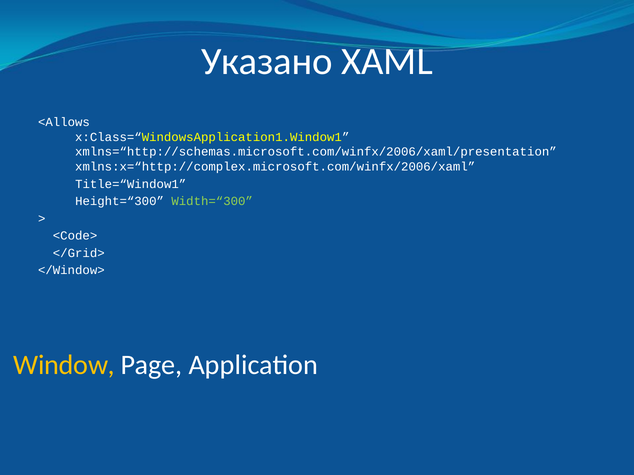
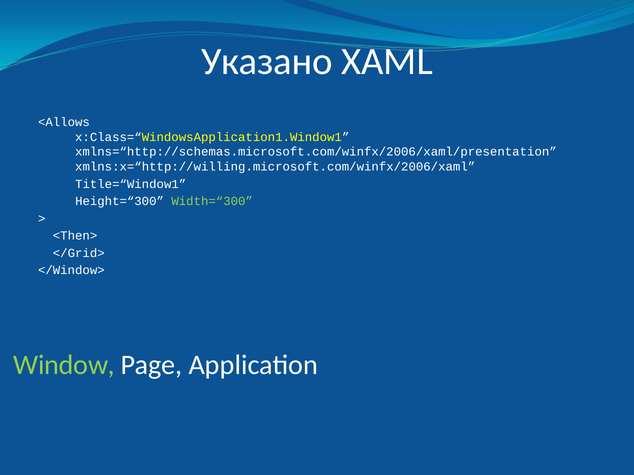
xmlns:x=“http://complex.microsoft.com/winfx/2006/xaml: xmlns:x=“http://complex.microsoft.com/winfx/2006/xaml -> xmlns:x=“http://willing.microsoft.com/winfx/2006/xaml
<Code>: <Code> -> <Then>
Window colour: yellow -> light green
